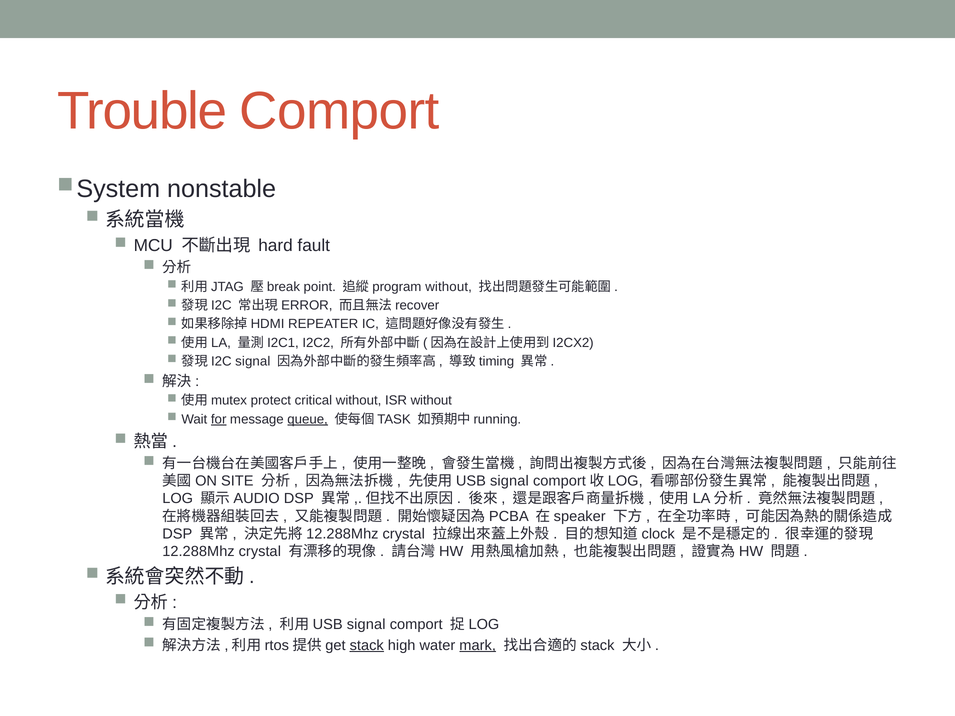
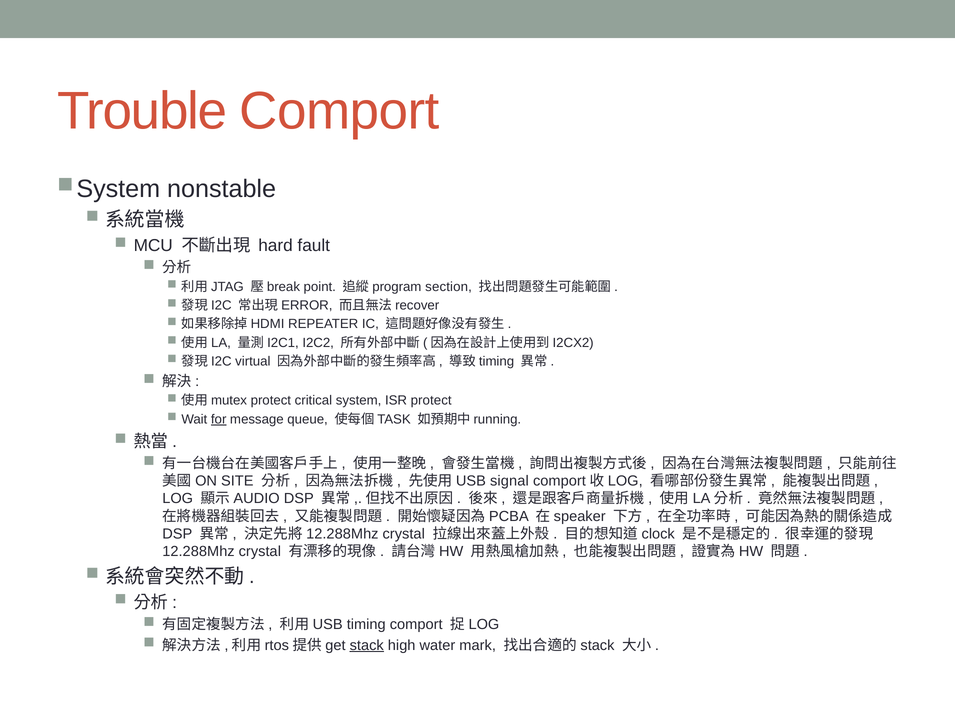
without at (449, 287): without -> section
signal at (253, 361): signal -> virtual
critical without: without -> system
ISR without: without -> protect
queue underline: present -> none
signal at (366, 625): signal -> timing
mark underline: present -> none
